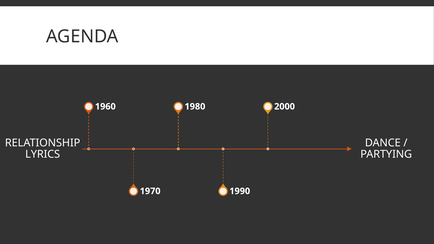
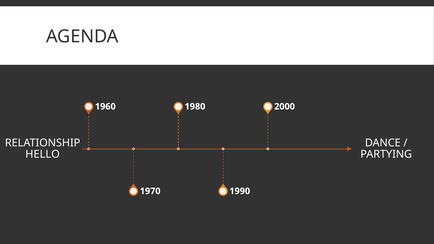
LYRICS: LYRICS -> HELLO
